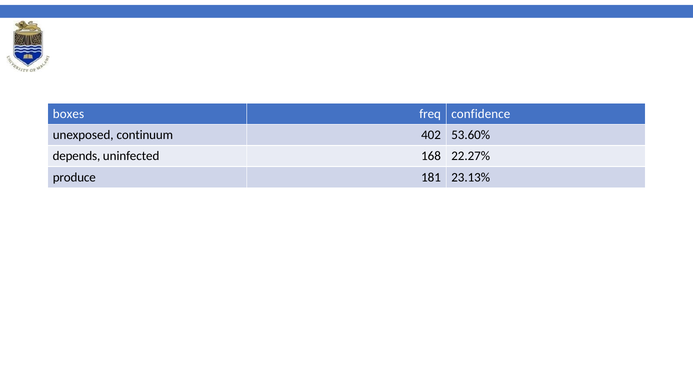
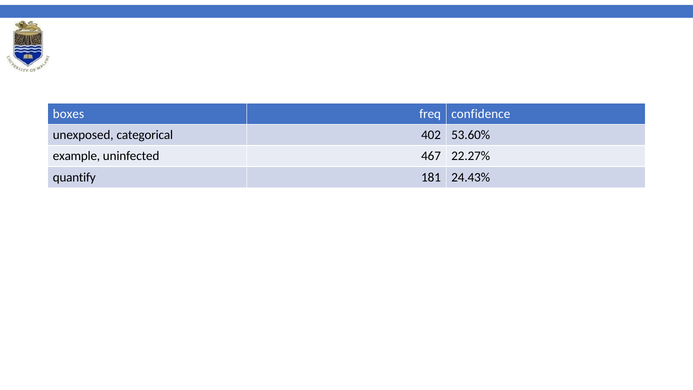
continuum: continuum -> categorical
depends: depends -> example
168: 168 -> 467
produce: produce -> quantify
23.13%: 23.13% -> 24.43%
